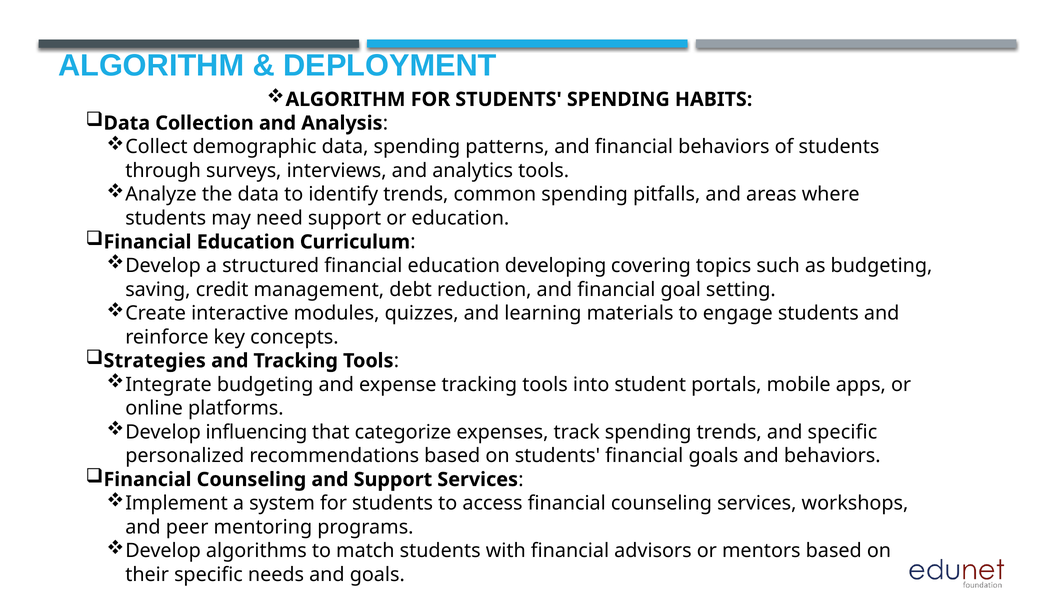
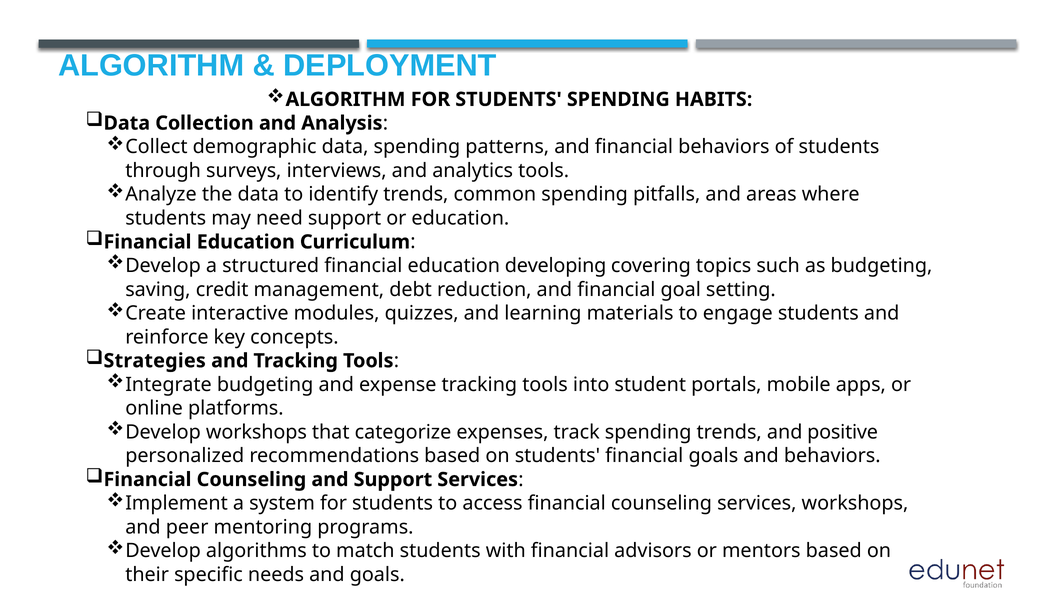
Develop influencing: influencing -> workshops
and specific: specific -> positive
